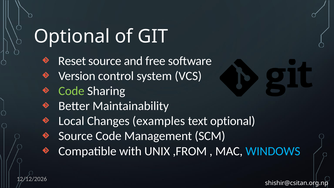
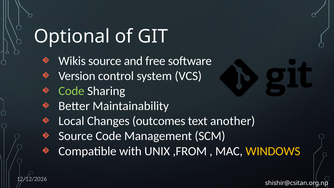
Reset: Reset -> Wikis
examples: examples -> outcomes
text optional: optional -> another
WINDOWS colour: light blue -> yellow
